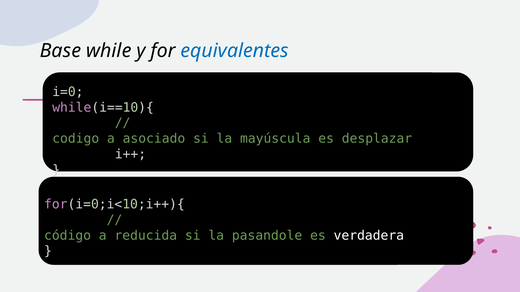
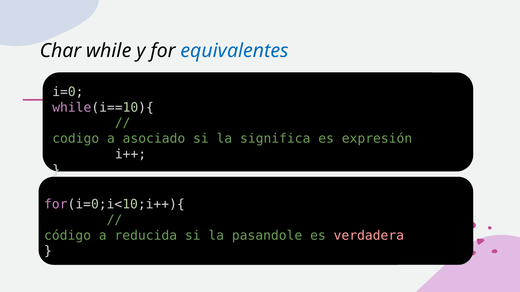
Base: Base -> Char
mayúscula: mayúscula -> significa
desplazar: desplazar -> expresión
verdadera colour: white -> pink
